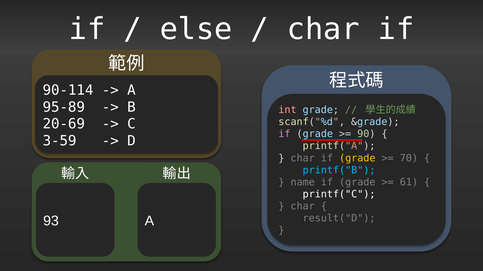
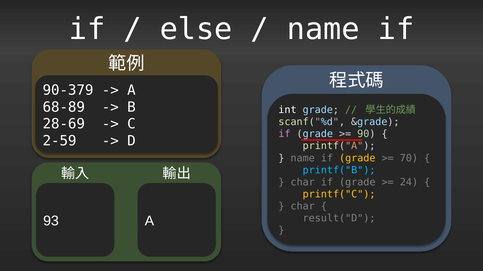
char at (323, 29): char -> name
90-114: 90-114 -> 90-379
95-89: 95-89 -> 68-89
int colour: pink -> white
20-69: 20-69 -> 28-69
3-59: 3-59 -> 2-59
char at (303, 158): char -> name
name at (303, 183): name -> char
61: 61 -> 24
printf("C colour: white -> yellow
